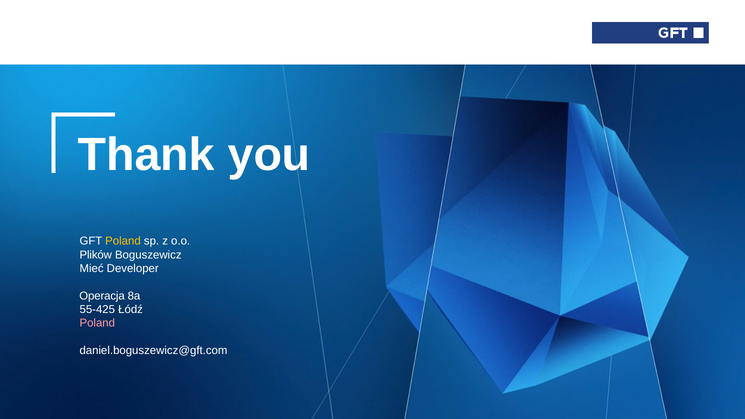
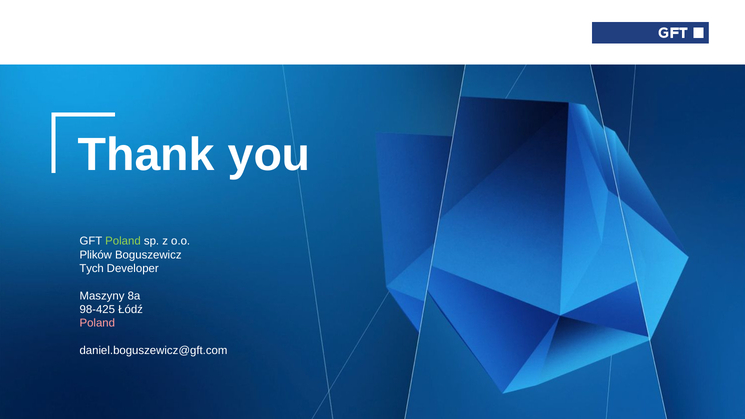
Poland at (123, 241) colour: yellow -> light green
Mieć: Mieć -> Tych
Operacja: Operacja -> Maszyny
55-425: 55-425 -> 98-425
